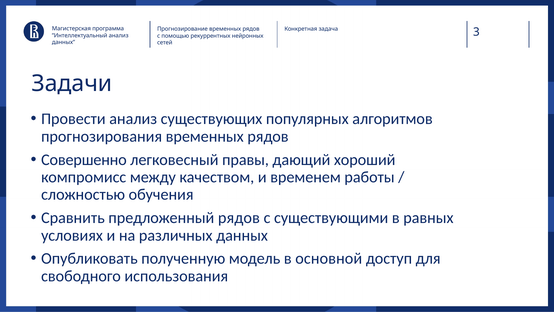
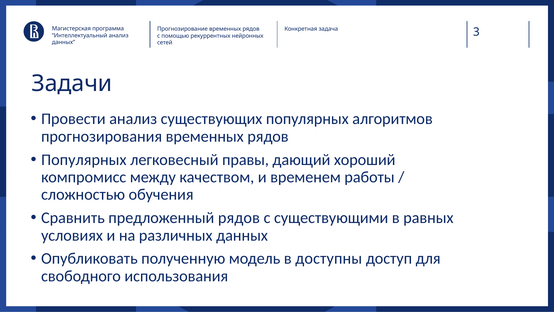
Совершенно at (84, 159): Совершенно -> Популярных
основной: основной -> доступны
